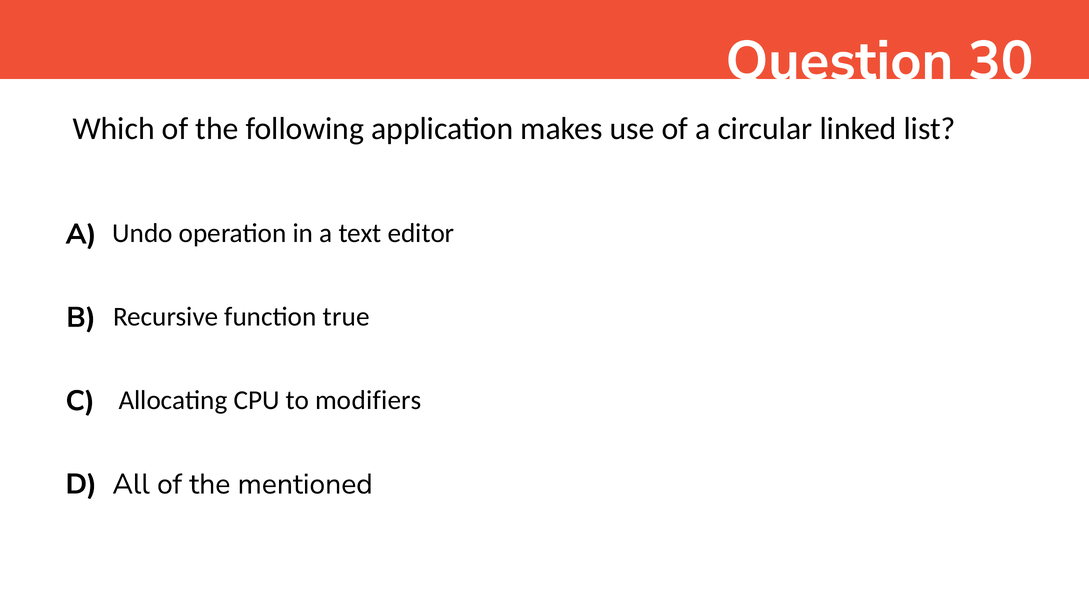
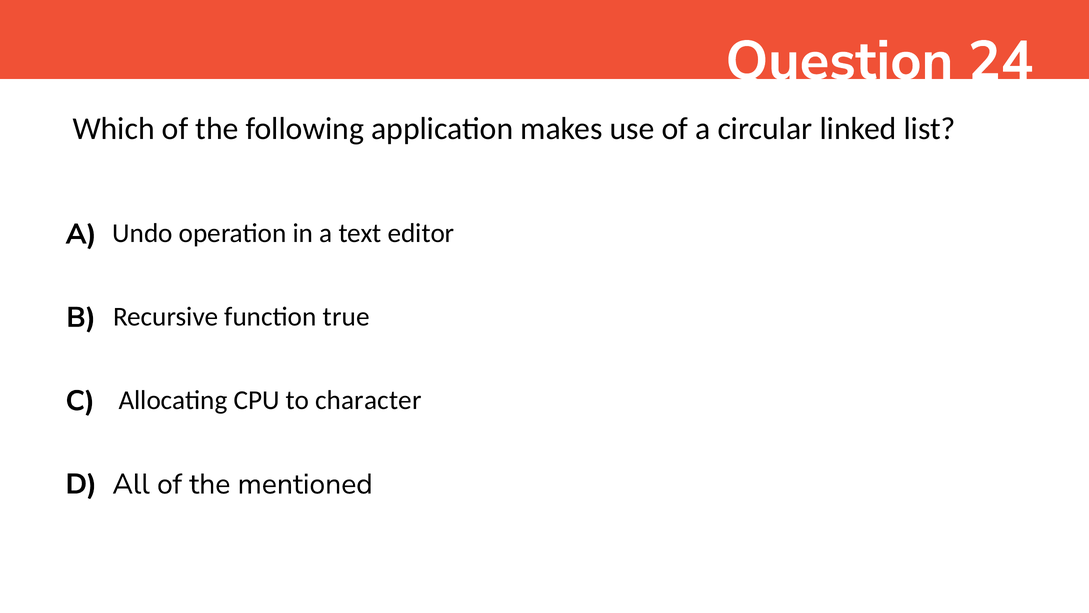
30: 30 -> 24
modifiers: modifiers -> character
